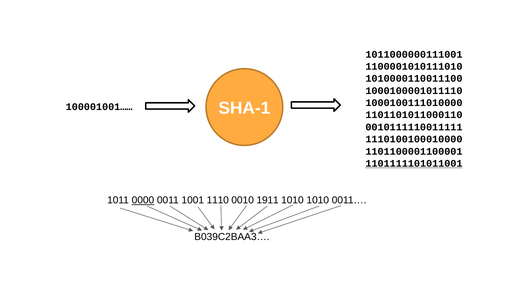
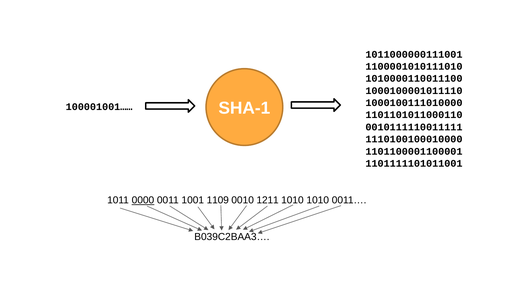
1101111101011001 underline: present -> none
1110: 1110 -> 1109
1911: 1911 -> 1211
